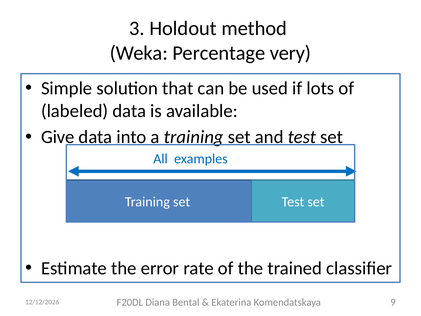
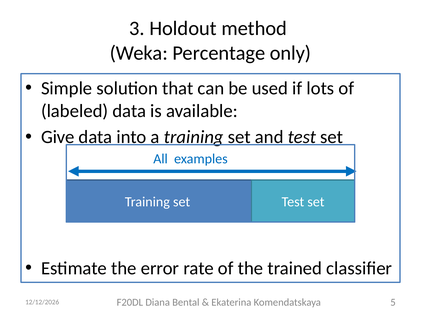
very: very -> only
9: 9 -> 5
